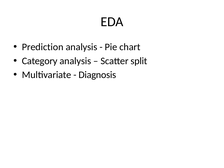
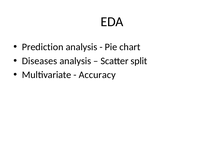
Category: Category -> Diseases
Diagnosis: Diagnosis -> Accuracy
